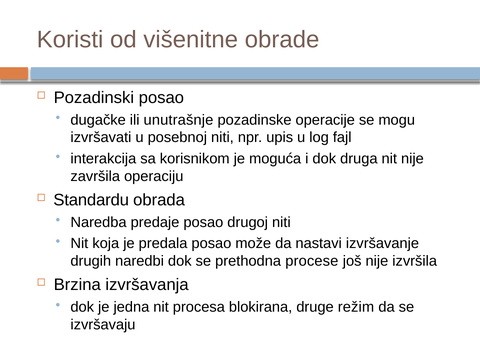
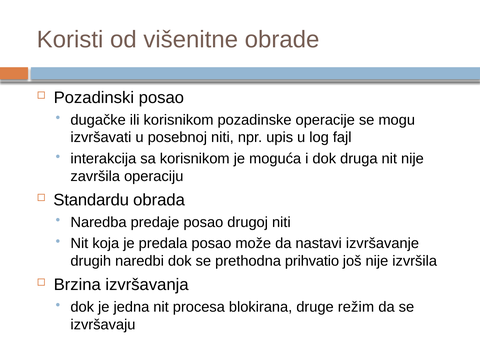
ili unutrašnje: unutrašnje -> korisnikom
procese: procese -> prihvatio
